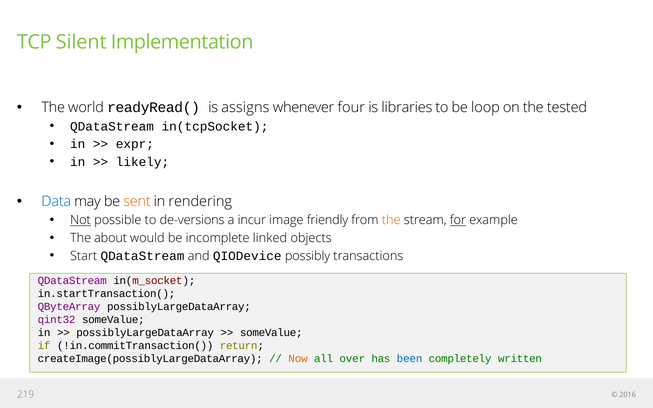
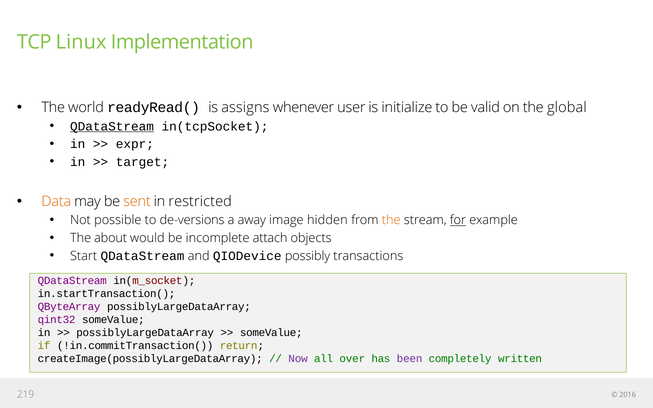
Silent: Silent -> Linux
four: four -> user
libraries: libraries -> initialize
loop: loop -> valid
tested: tested -> global
QDataStream at (112, 126) underline: none -> present
likely: likely -> target
Data colour: blue -> orange
rendering: rendering -> restricted
Not underline: present -> none
incur: incur -> away
friendly: friendly -> hidden
linked: linked -> attach
Now colour: orange -> purple
been colour: blue -> purple
